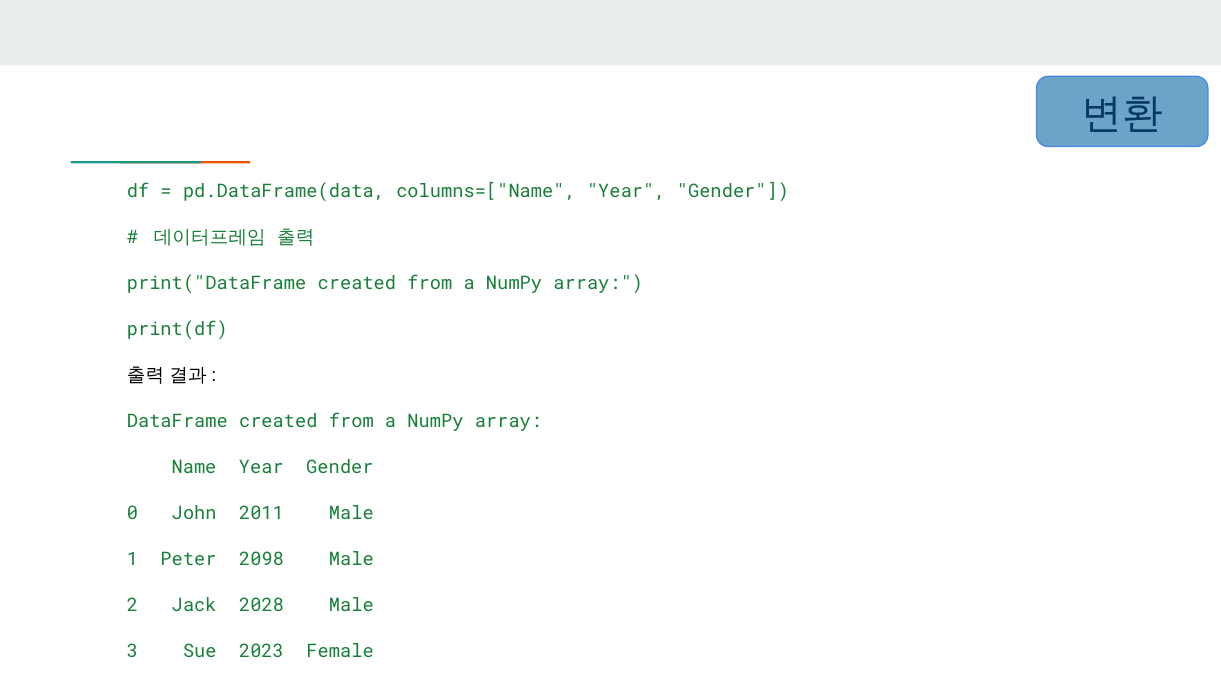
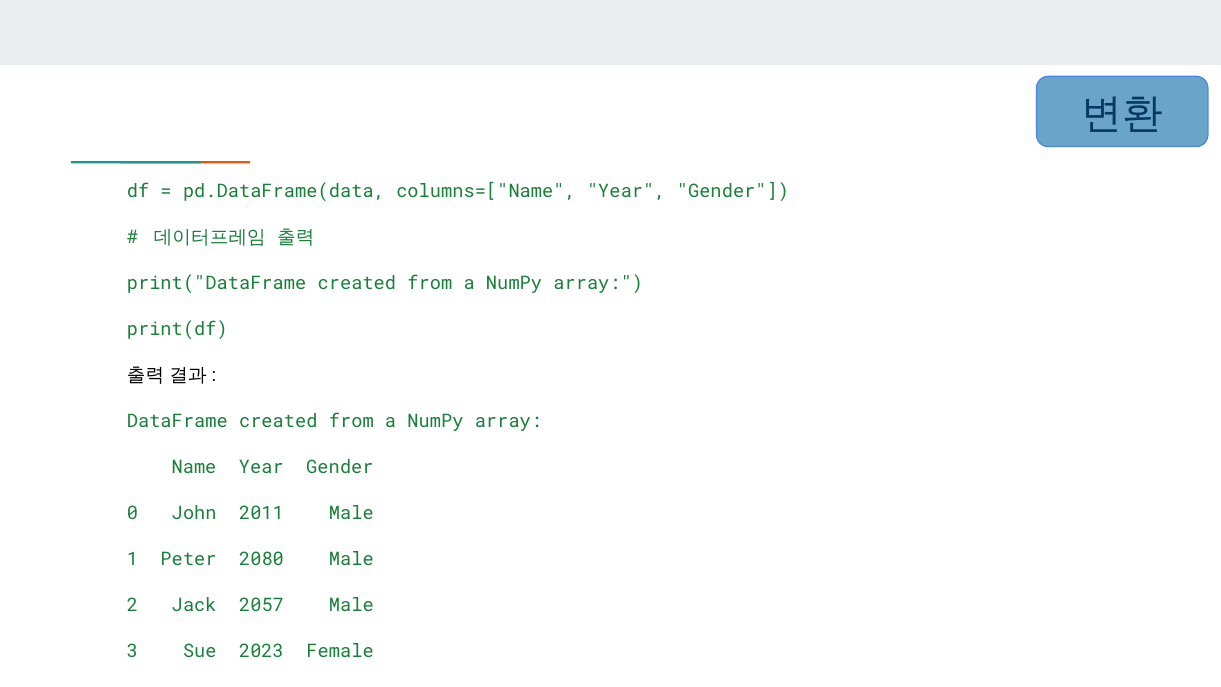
2098: 2098 -> 2080
2028: 2028 -> 2057
